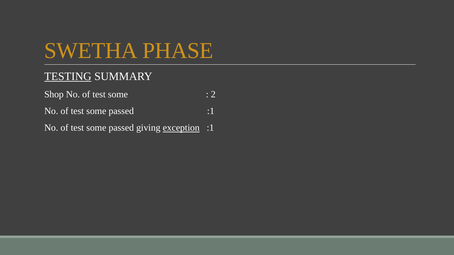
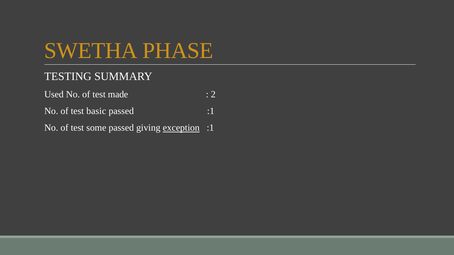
TESTING underline: present -> none
Shop: Shop -> Used
some at (118, 94): some -> made
some at (96, 111): some -> basic
